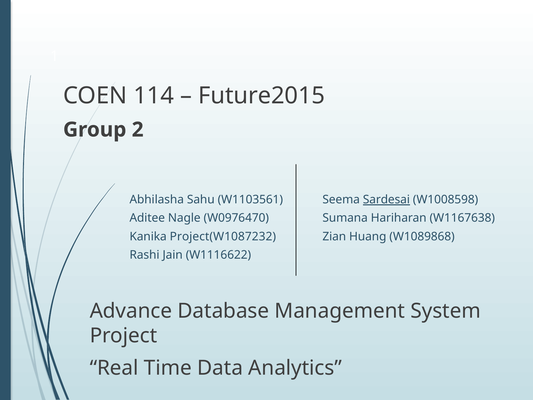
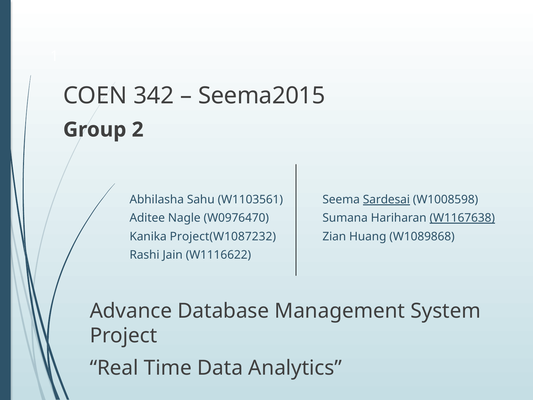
114: 114 -> 342
Future2015: Future2015 -> Seema2015
W1167638 underline: none -> present
